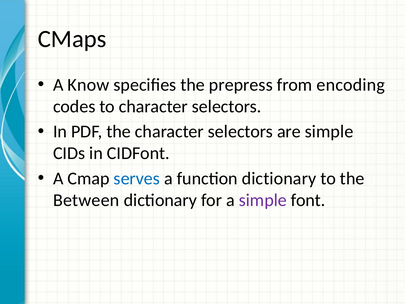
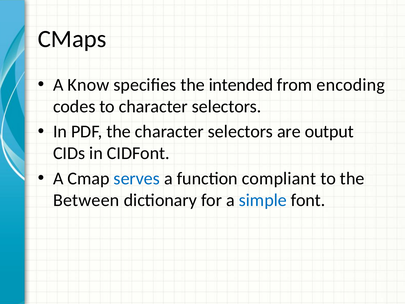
prepress: prepress -> intended
are simple: simple -> output
function dictionary: dictionary -> compliant
simple at (263, 200) colour: purple -> blue
